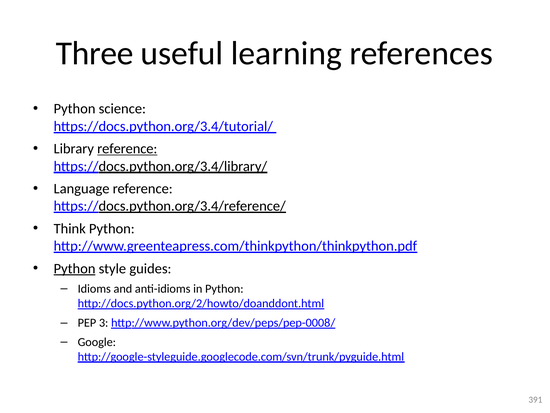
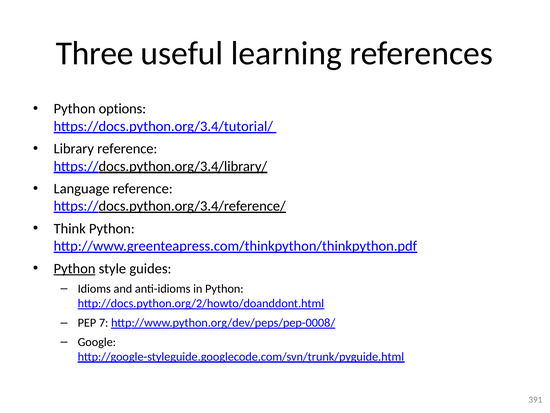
science: science -> options
reference at (127, 149) underline: present -> none
3: 3 -> 7
